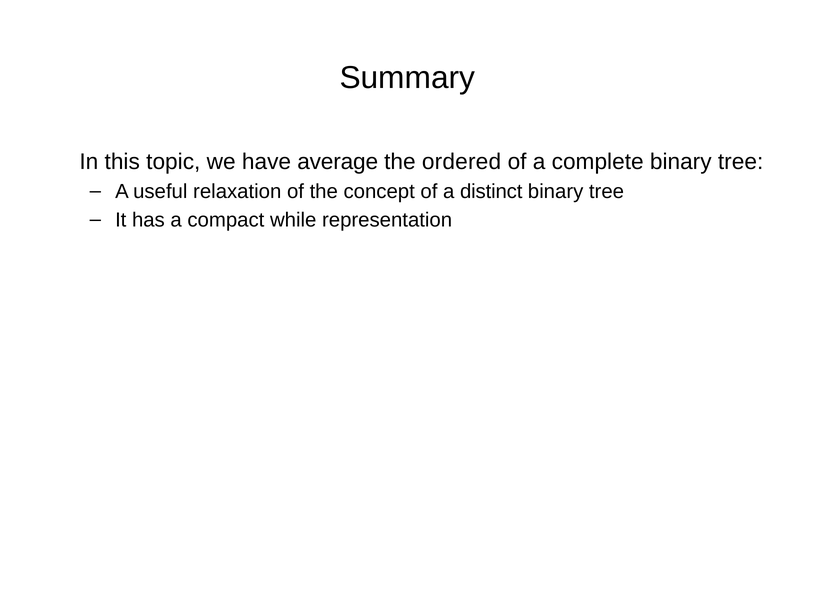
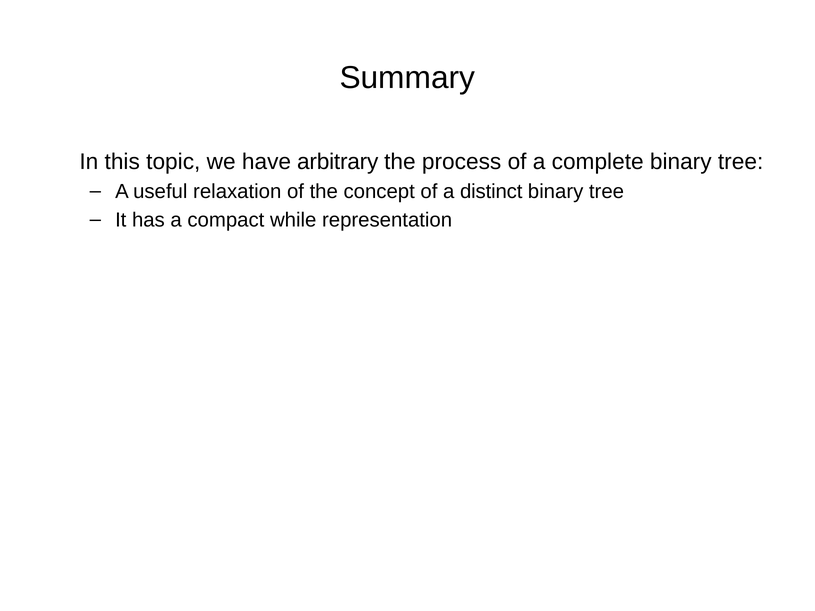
average: average -> arbitrary
ordered: ordered -> process
